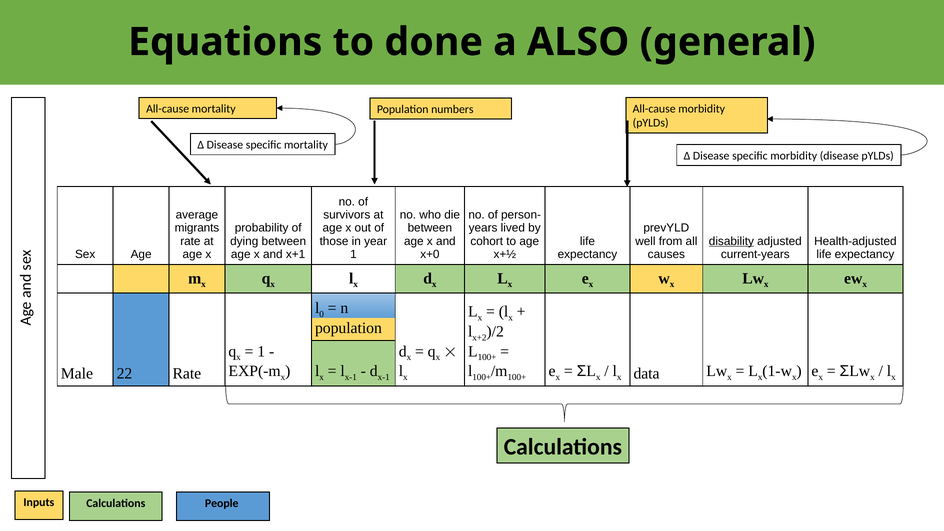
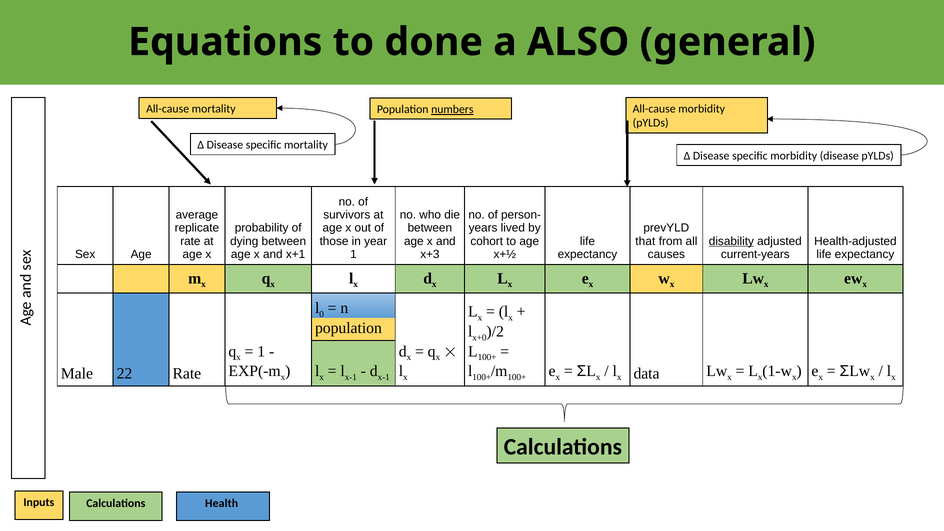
numbers underline: none -> present
migrants: migrants -> replicate
well: well -> that
x+0: x+0 -> x+3
x+2: x+2 -> x+0
People: People -> Health
